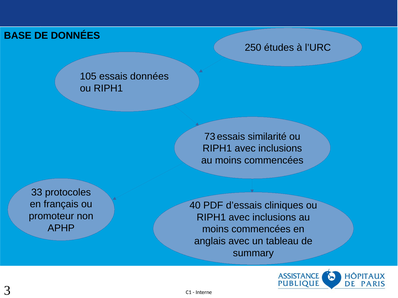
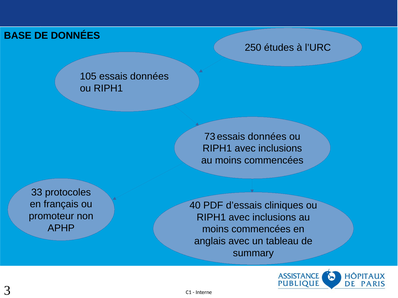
73 essais similarité: similarité -> données
